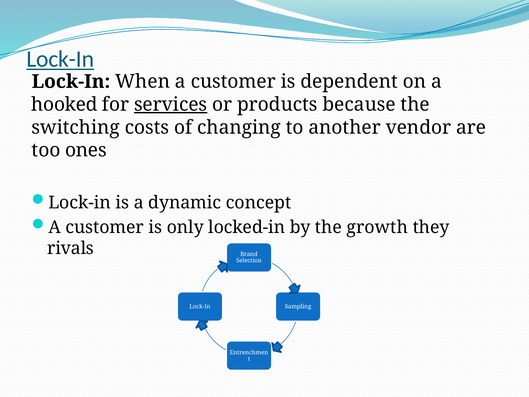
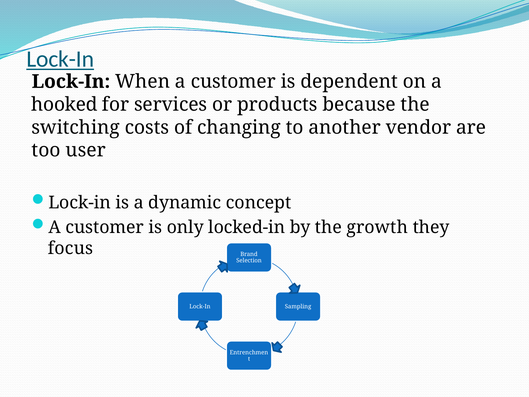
services underline: present -> none
ones: ones -> user
rivals: rivals -> focus
